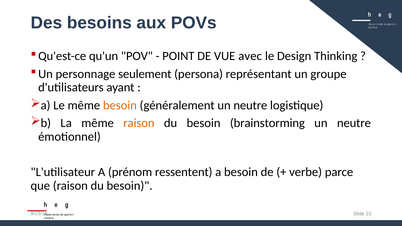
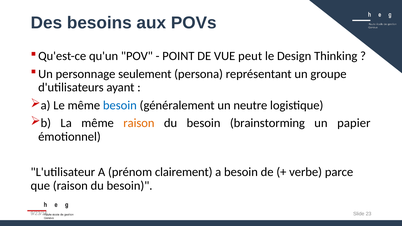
avec: avec -> peut
besoin at (120, 105) colour: orange -> blue
neutre at (354, 123): neutre -> papier
ressentent: ressentent -> clairement
